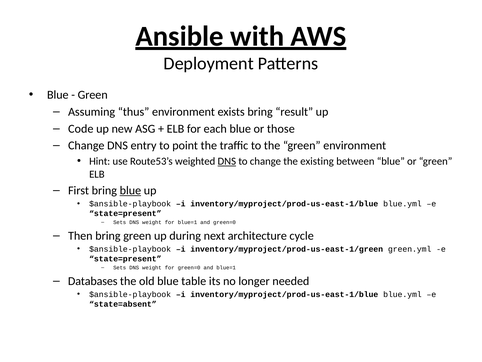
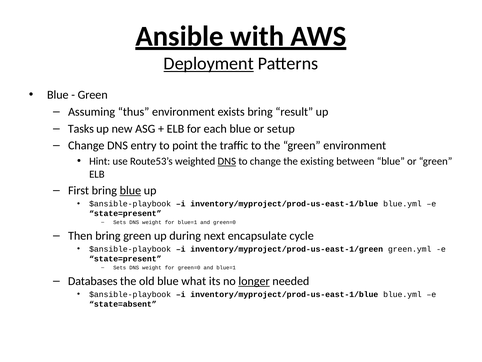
Deployment underline: none -> present
Code: Code -> Tasks
those: those -> setup
architecture: architecture -> encapsulate
table: table -> what
longer underline: none -> present
